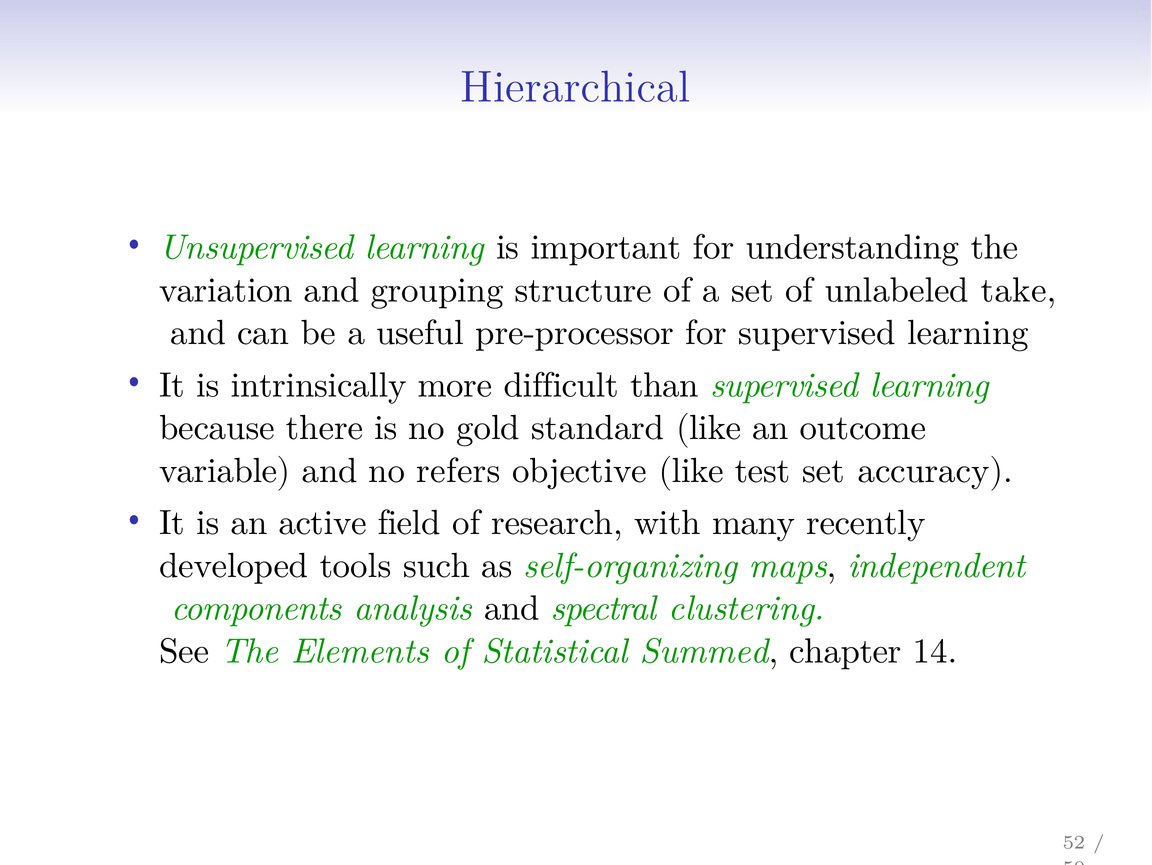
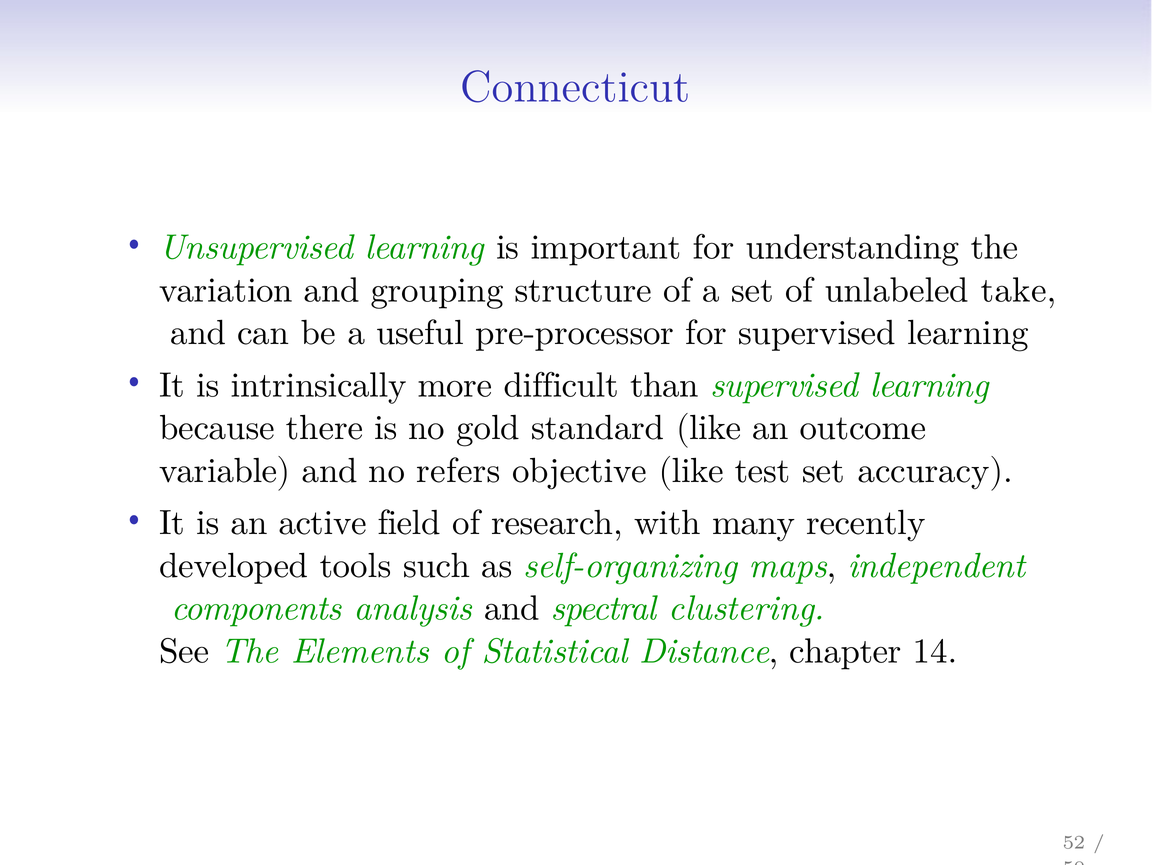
Hierarchical: Hierarchical -> Connecticut
Summed: Summed -> Distance
